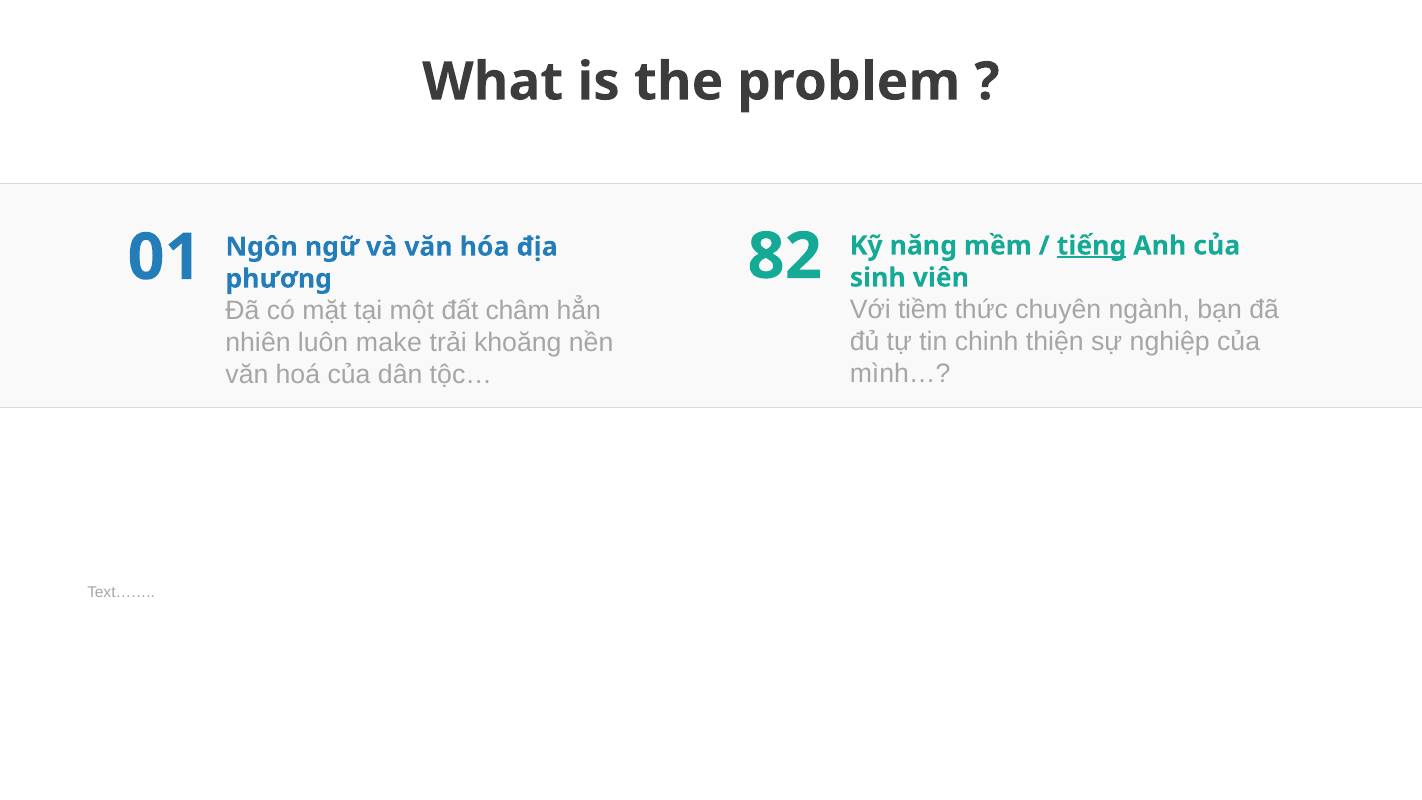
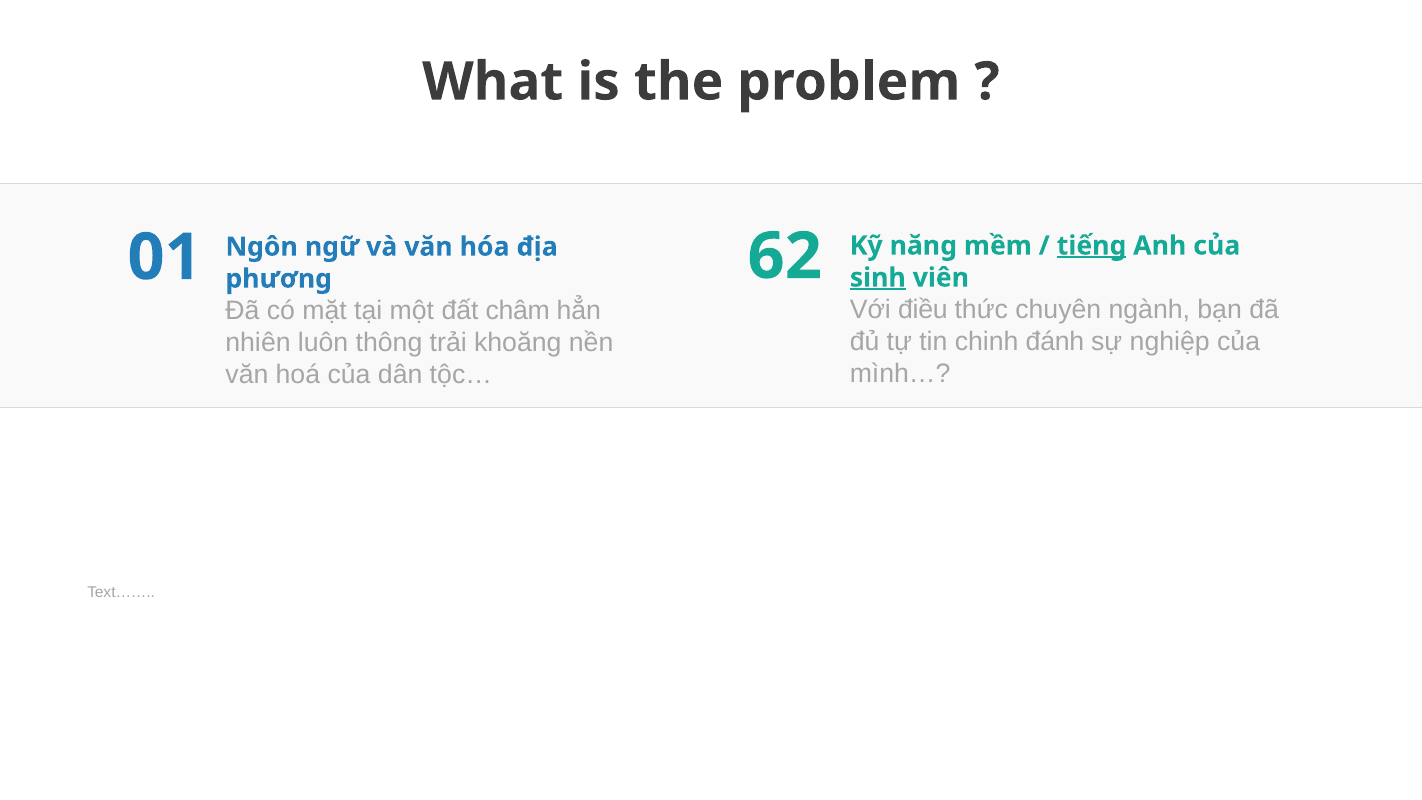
82: 82 -> 62
sinh underline: none -> present
tiềm: tiềm -> điều
thiện: thiện -> đánh
make: make -> thông
